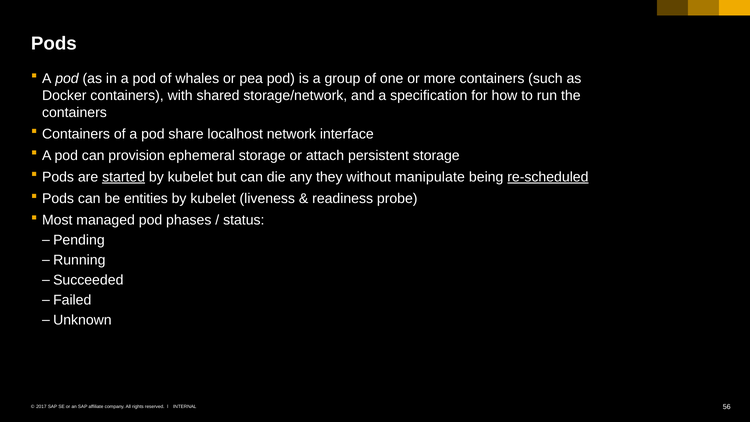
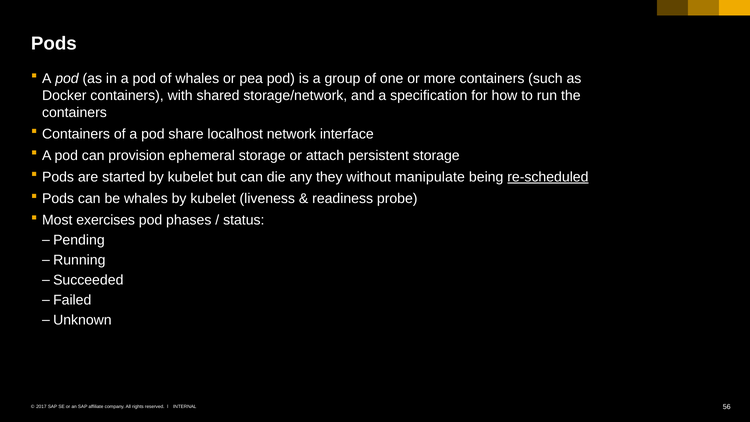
started underline: present -> none
be entities: entities -> whales
managed: managed -> exercises
